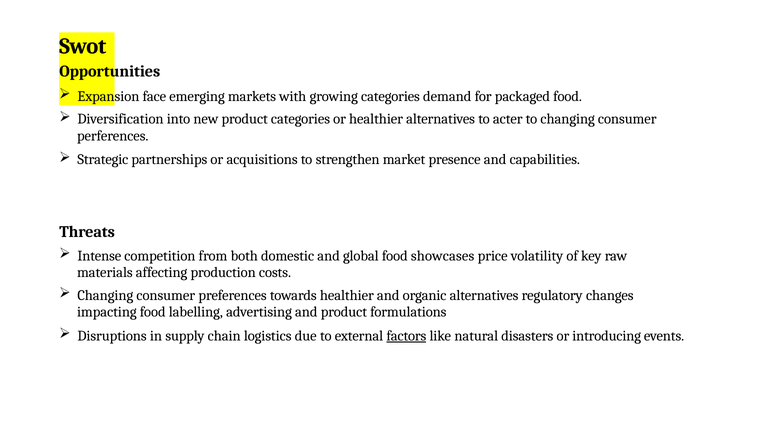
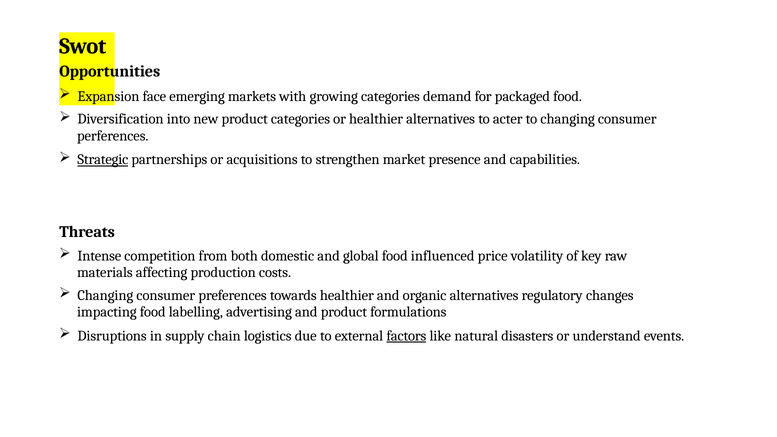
Strategic underline: none -> present
showcases: showcases -> influenced
introducing: introducing -> understand
